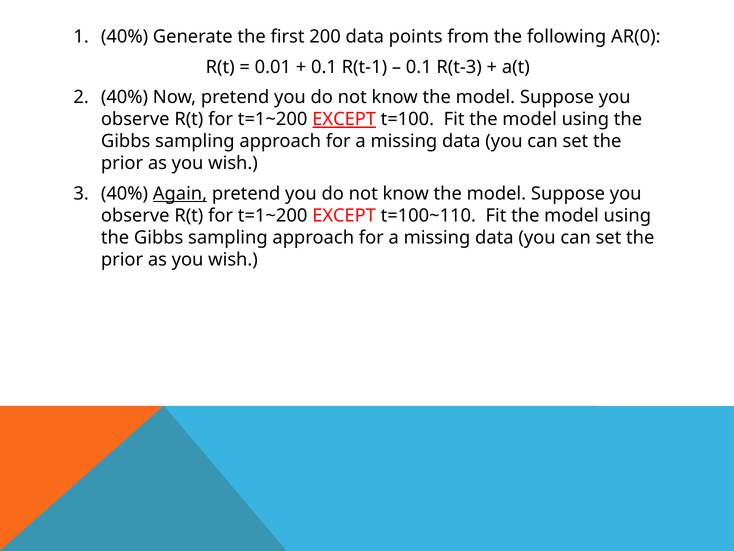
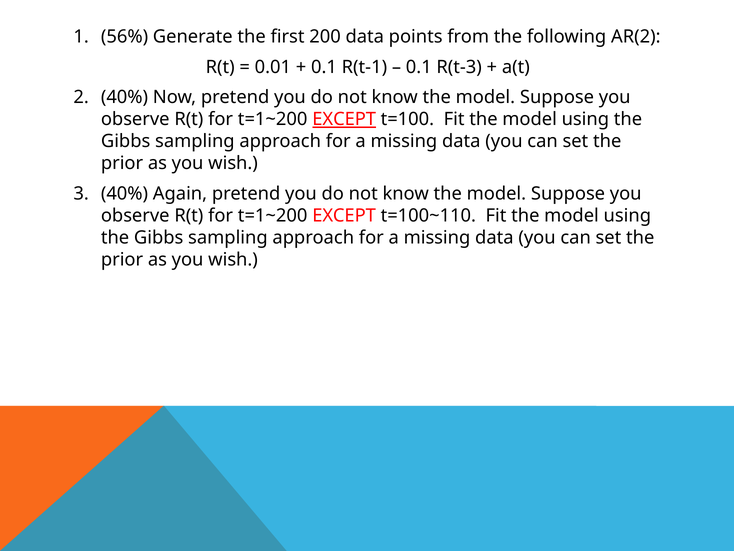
40% at (125, 37): 40% -> 56%
AR(0: AR(0 -> AR(2
Again underline: present -> none
